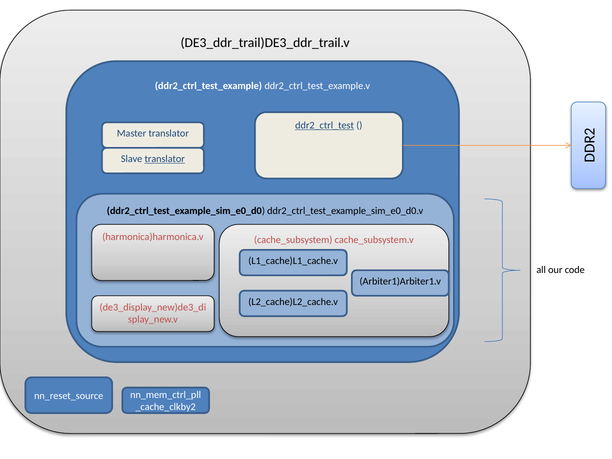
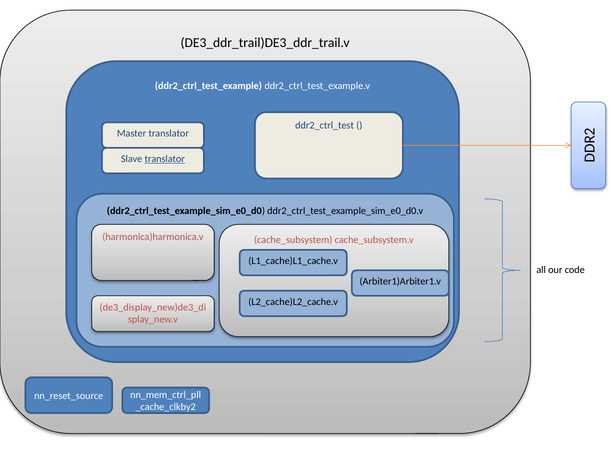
ddr2_ctrl_test underline: present -> none
